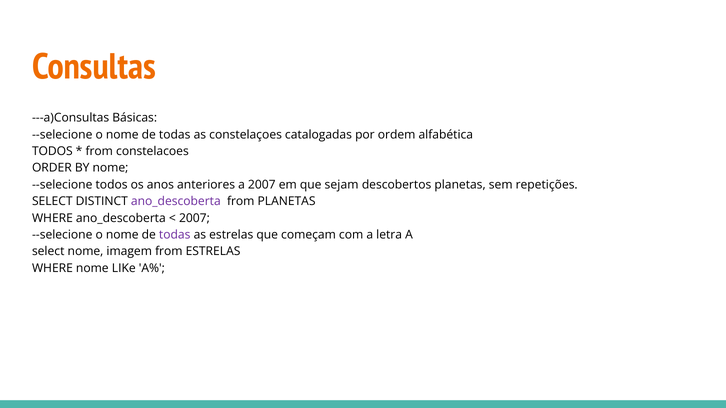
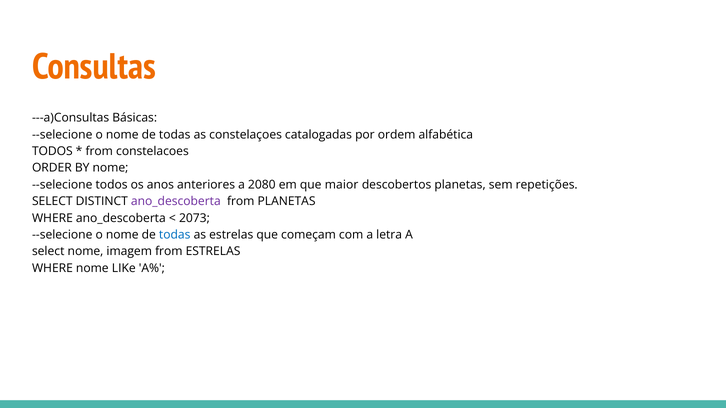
a 2007: 2007 -> 2080
sejam: sejam -> maior
2007 at (194, 218): 2007 -> 2073
todas at (175, 235) colour: purple -> blue
